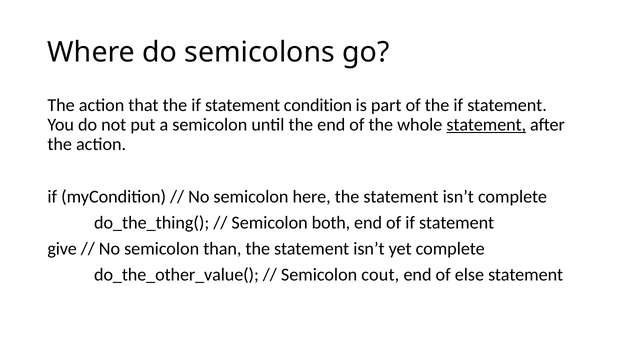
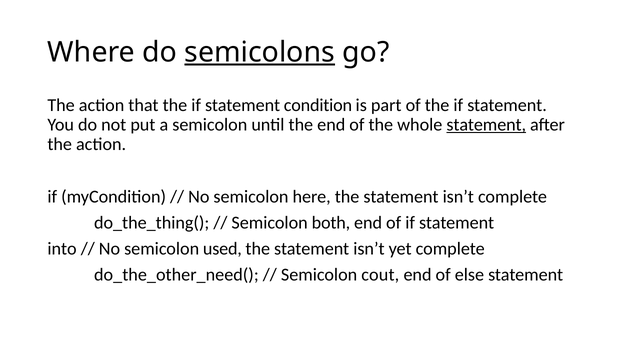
semicolons underline: none -> present
give: give -> into
than: than -> used
do_the_other_value(: do_the_other_value( -> do_the_other_need(
